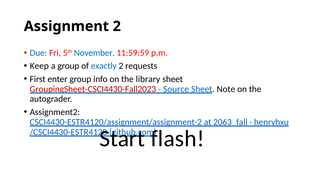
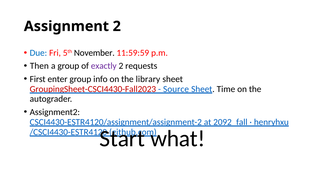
November colour: blue -> black
Keep: Keep -> Then
exactly colour: blue -> purple
Note: Note -> Time
2063_fall: 2063_fall -> 2092_fall
flash: flash -> what
